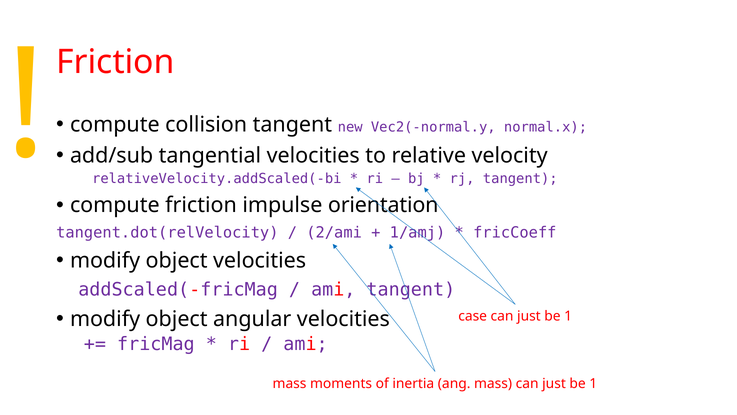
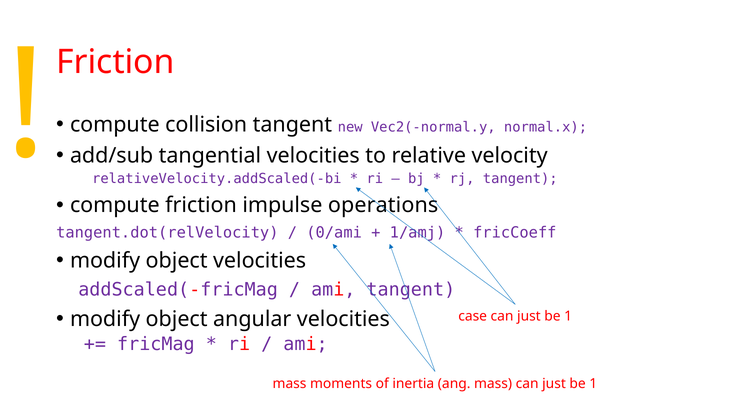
orientation: orientation -> operations
2/ami: 2/ami -> 0/ami
